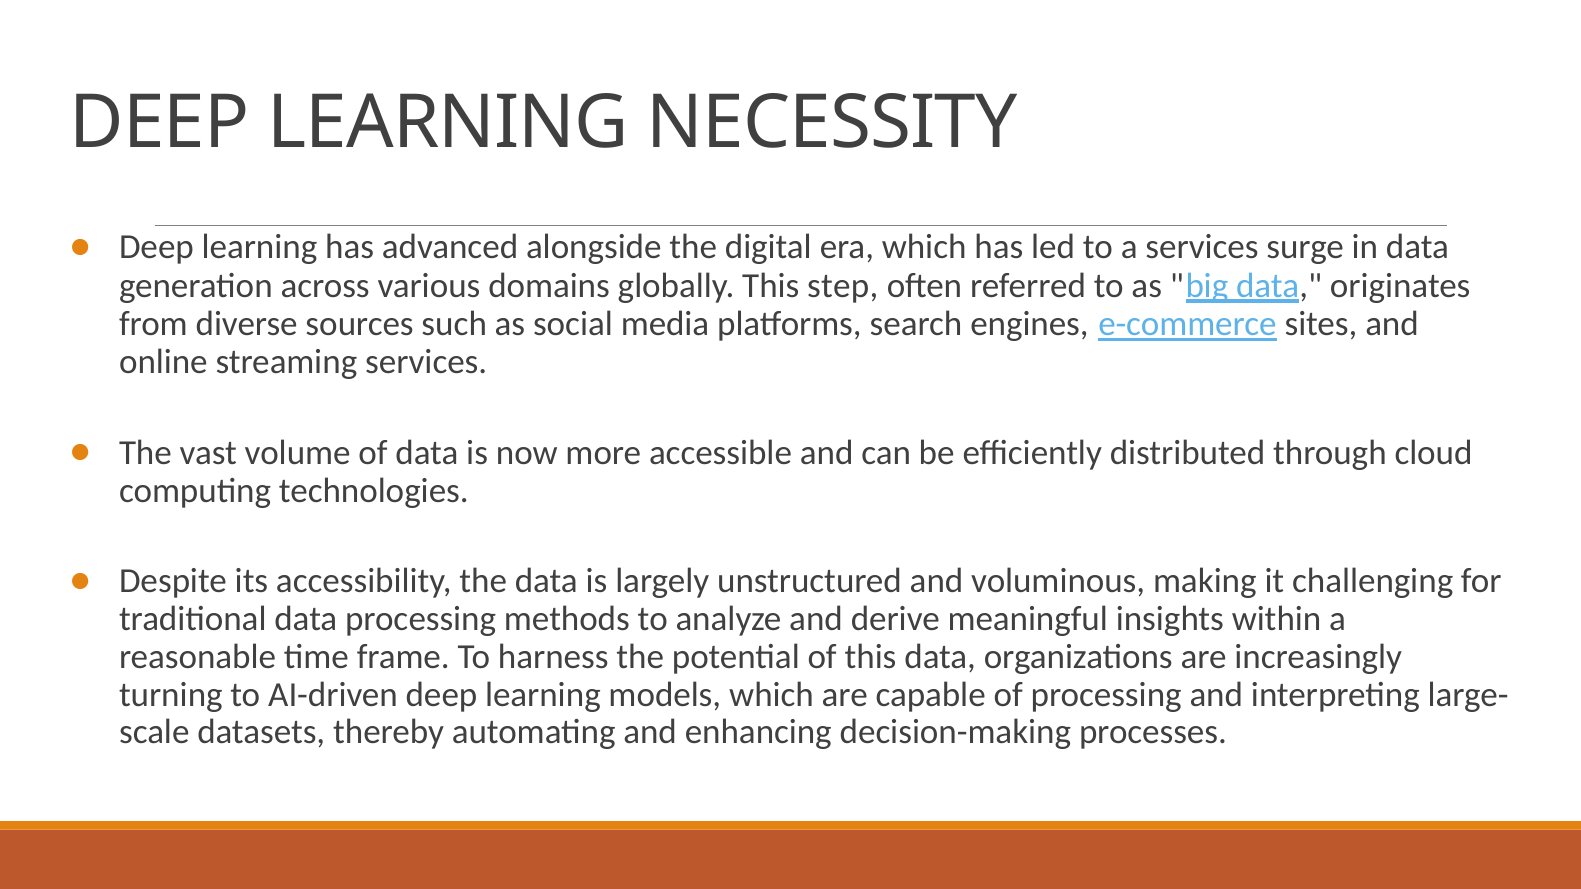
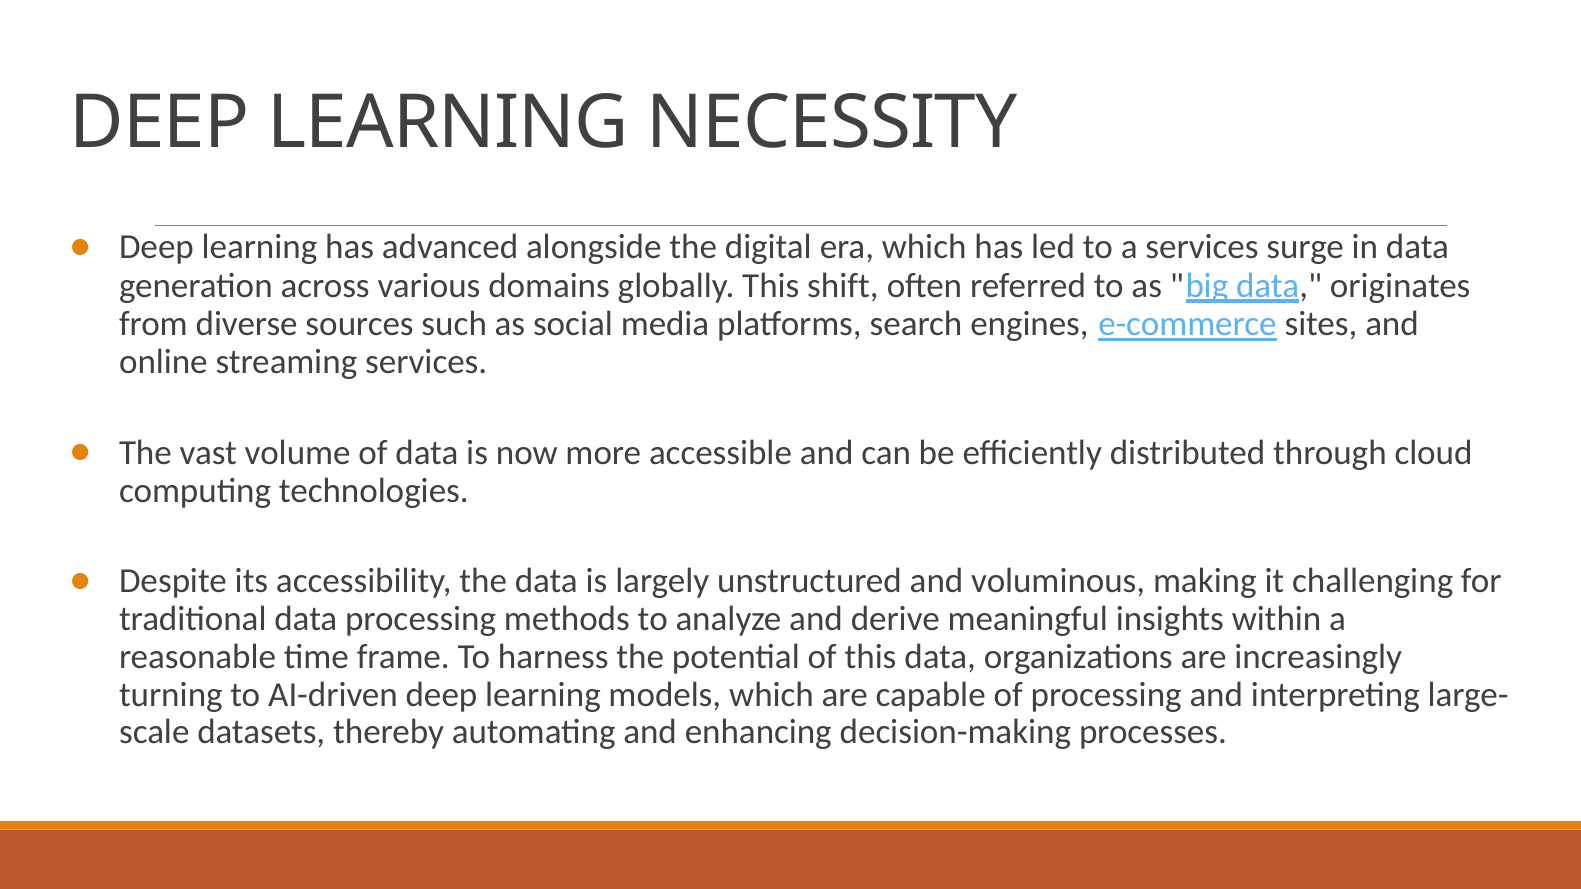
step: step -> shift
